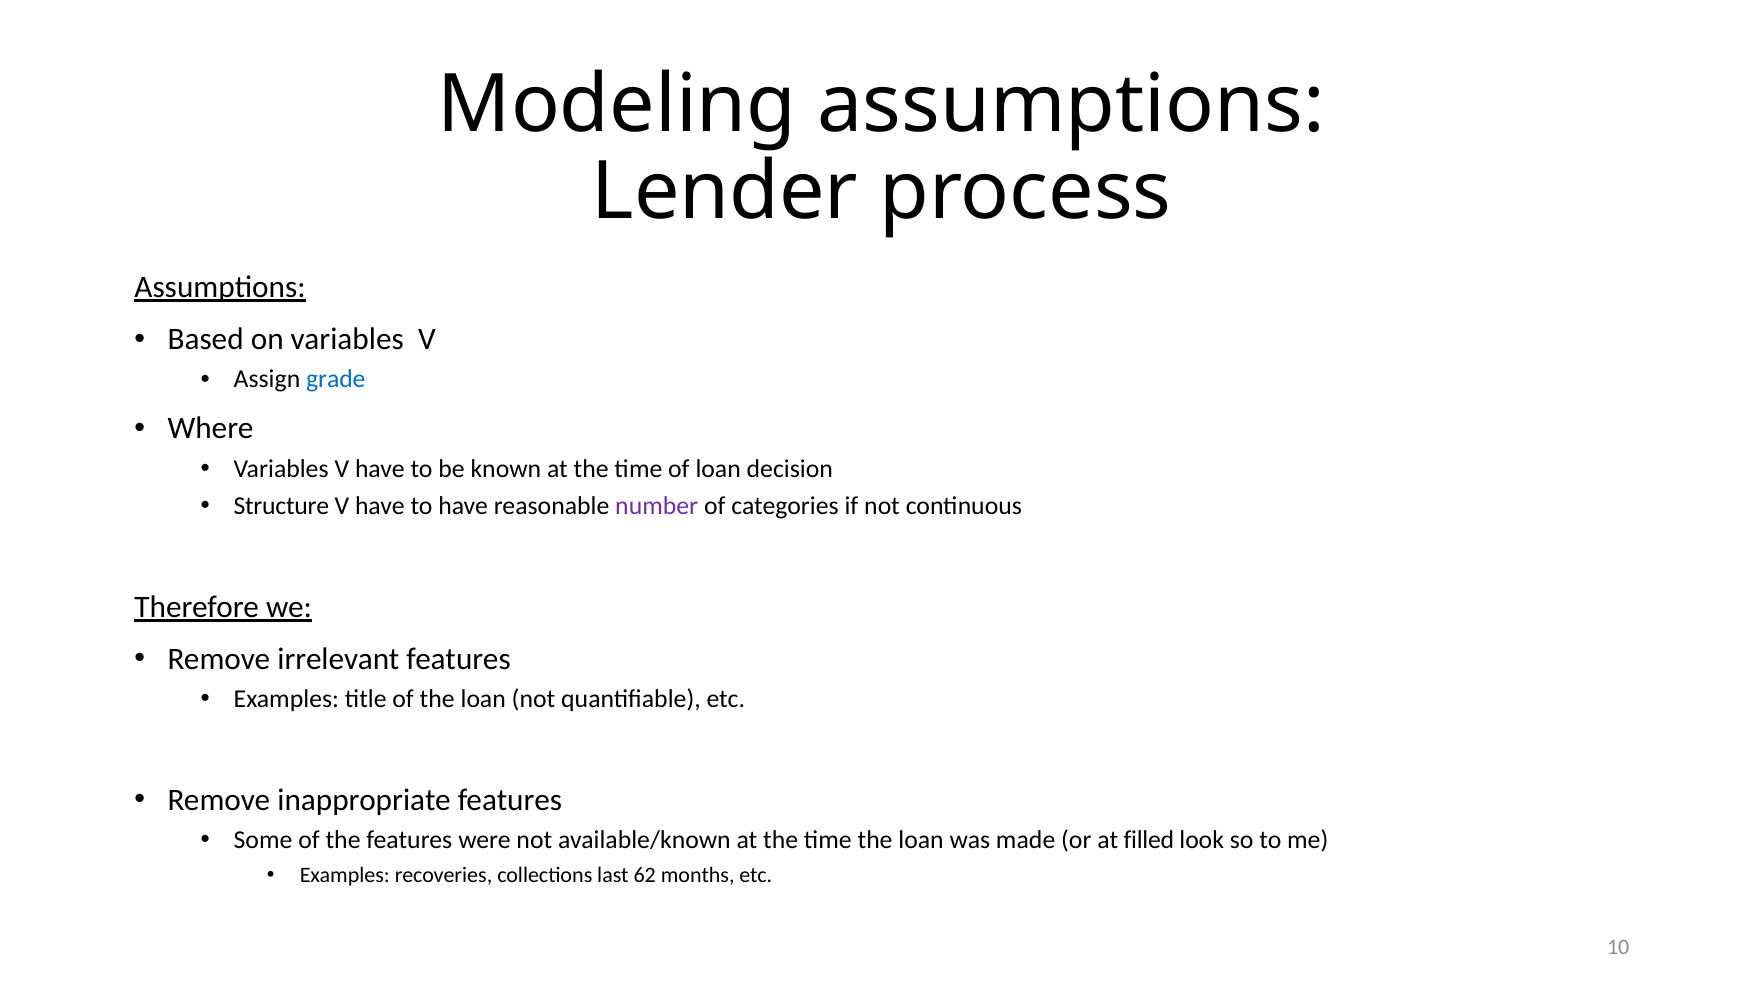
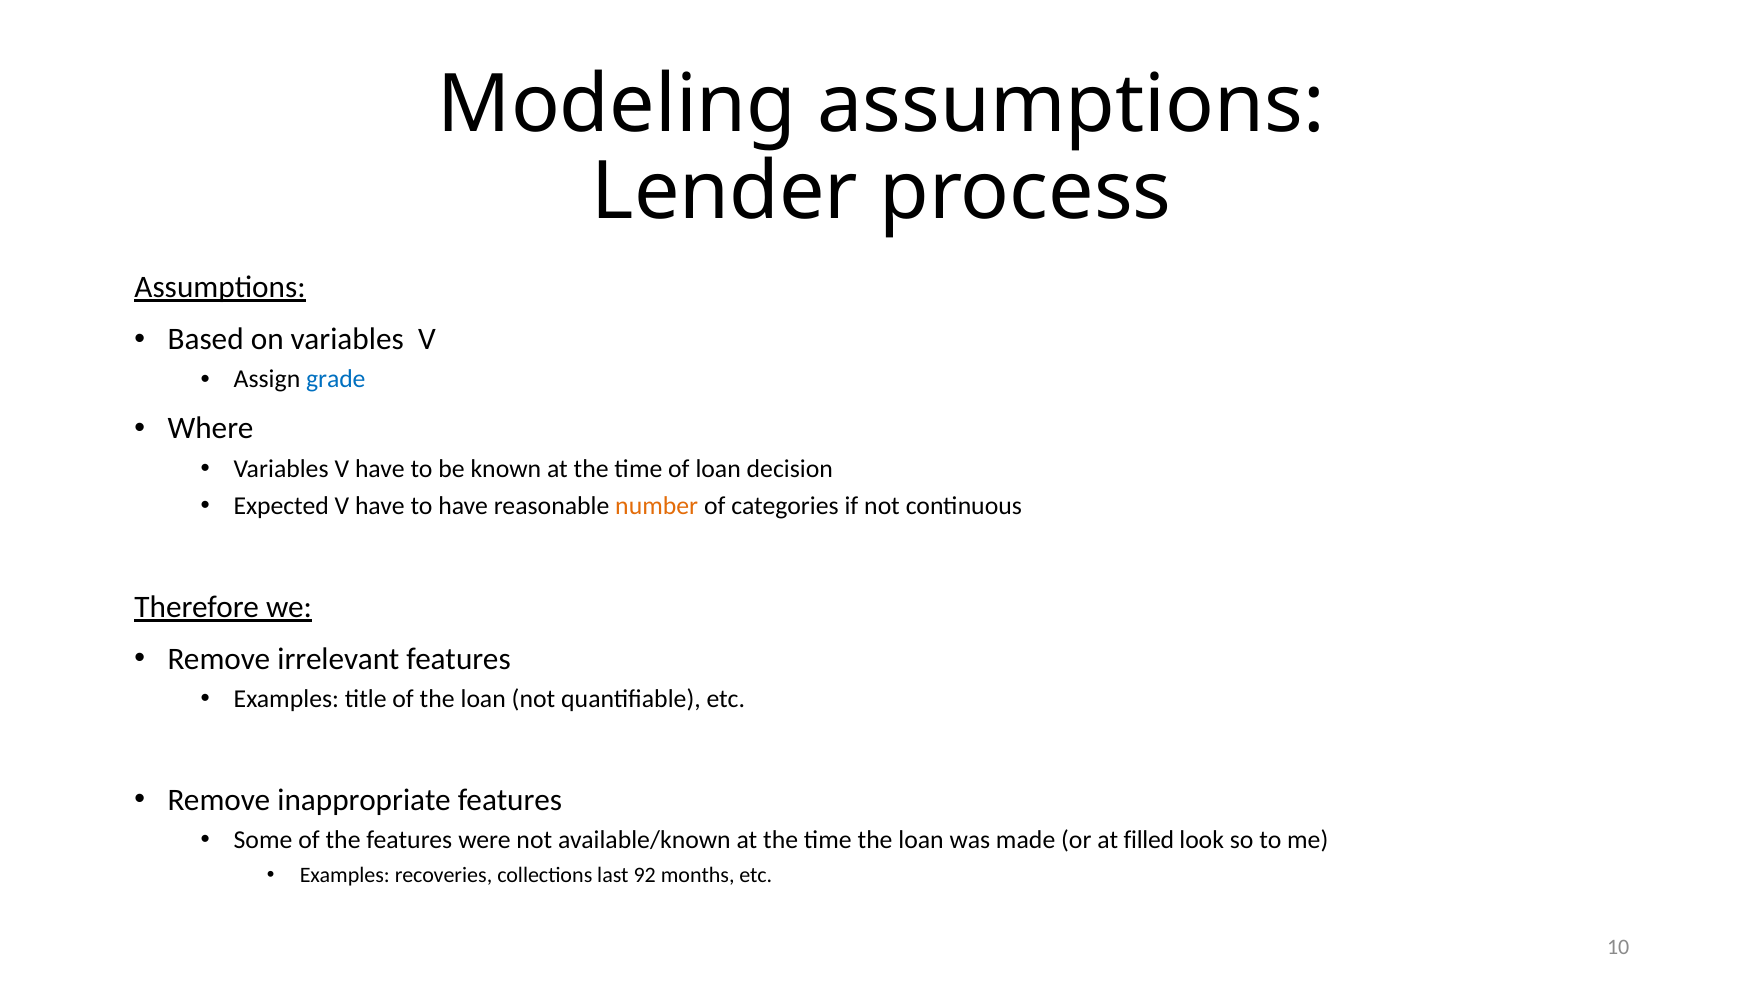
Structure: Structure -> Expected
number colour: purple -> orange
62: 62 -> 92
